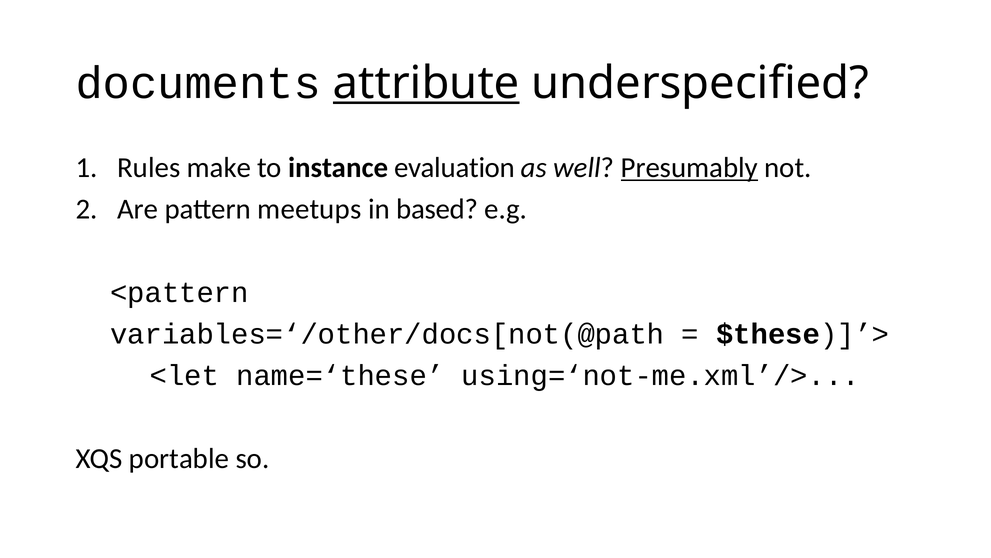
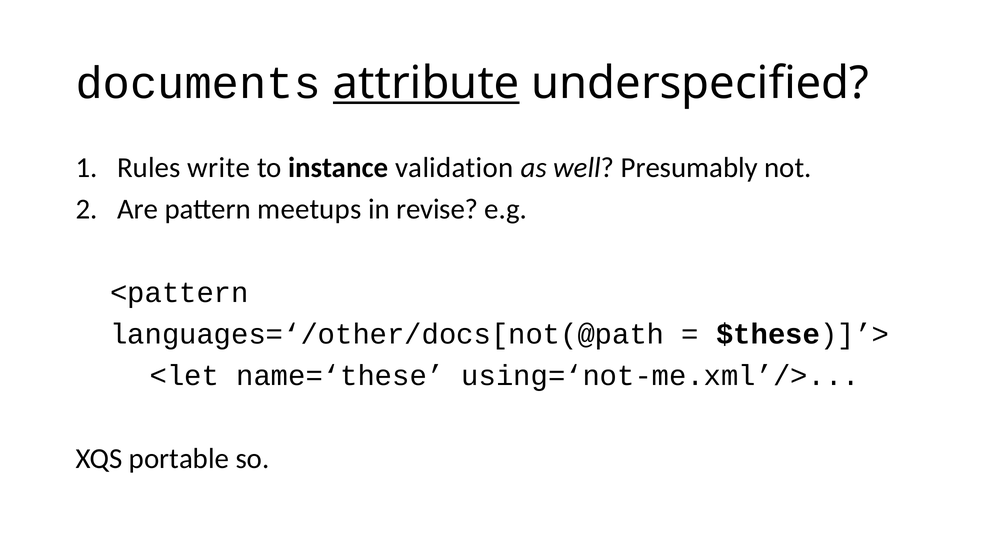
make: make -> write
evaluation: evaluation -> validation
Presumably underline: present -> none
based: based -> revise
variables=‘/other/docs[not(@path: variables=‘/other/docs[not(@path -> languages=‘/other/docs[not(@path
